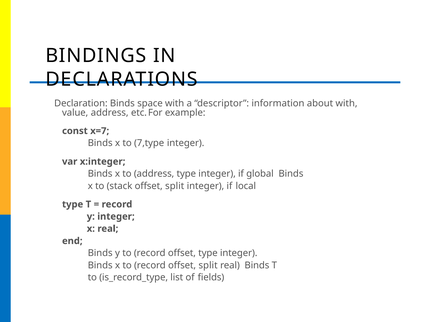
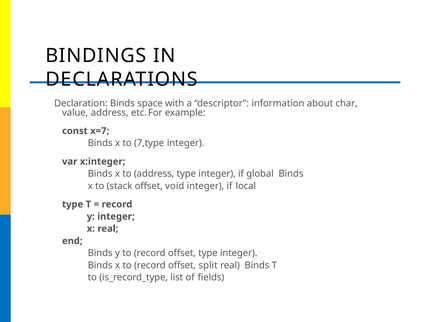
about with: with -> char
stack offset split: split -> void
